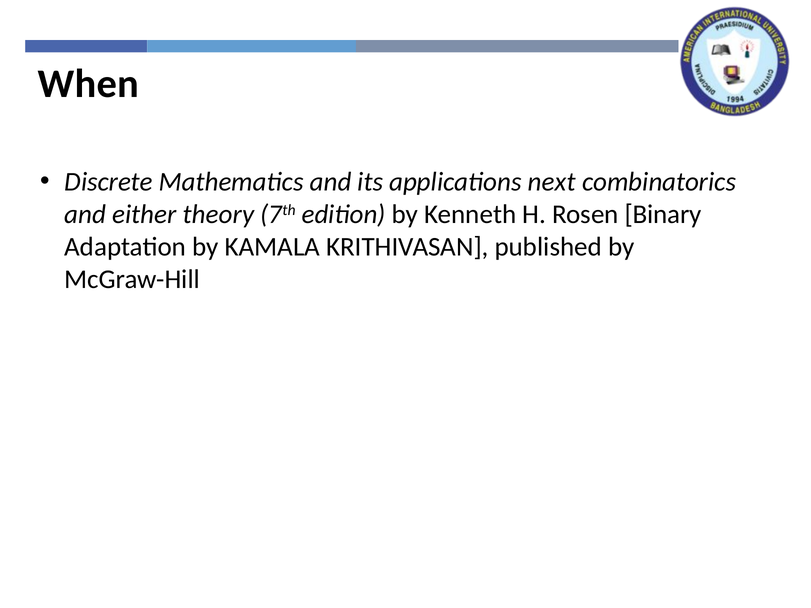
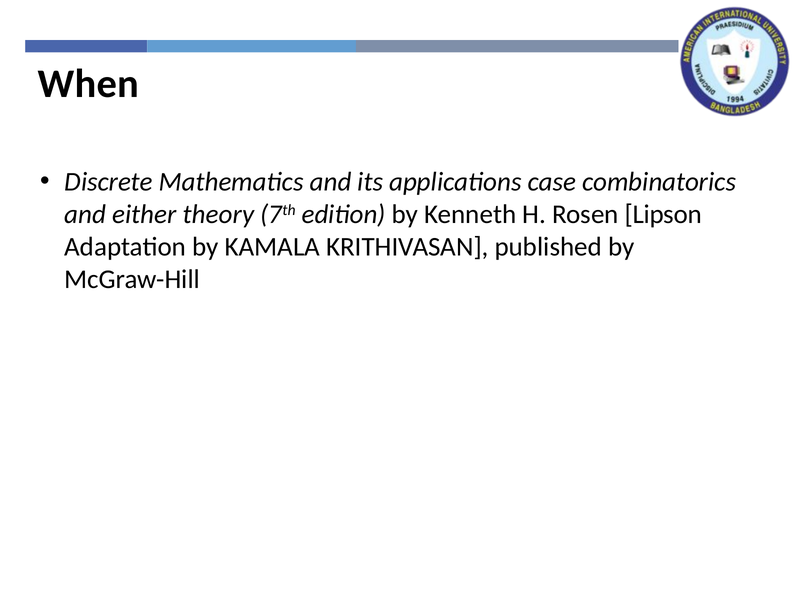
next: next -> case
Binary: Binary -> Lipson
